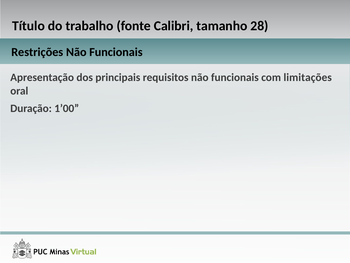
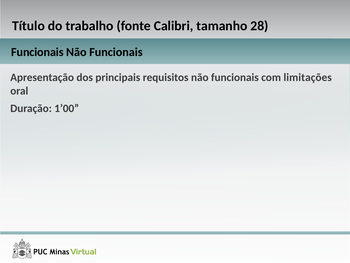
Restrições at (37, 52): Restrições -> Funcionais
